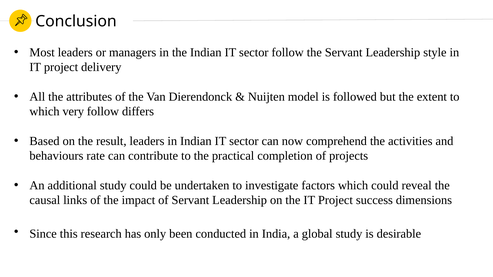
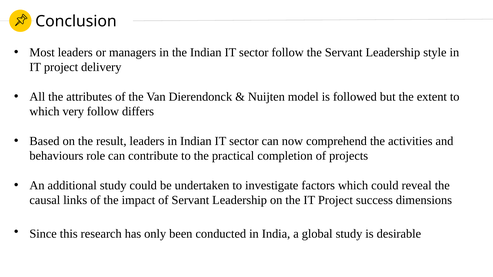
rate: rate -> role
